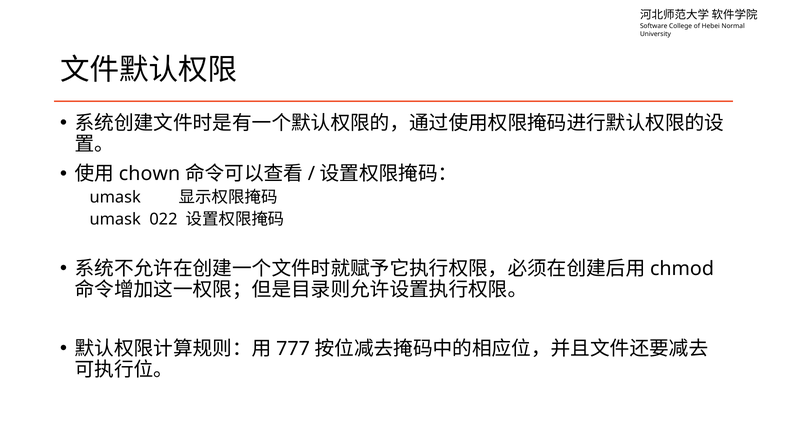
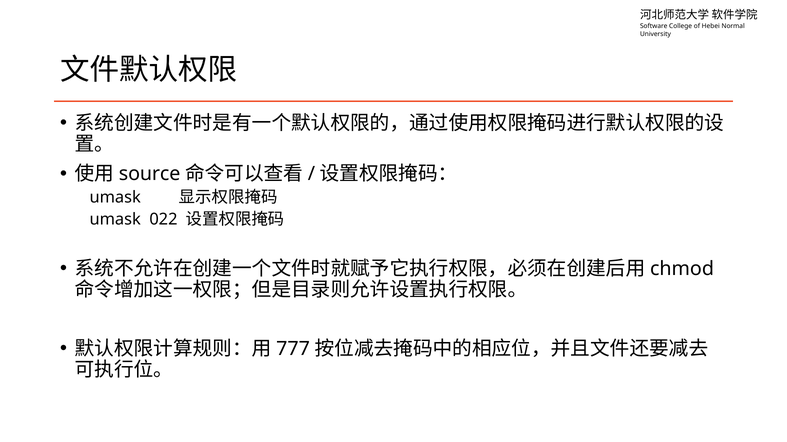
chown: chown -> source
